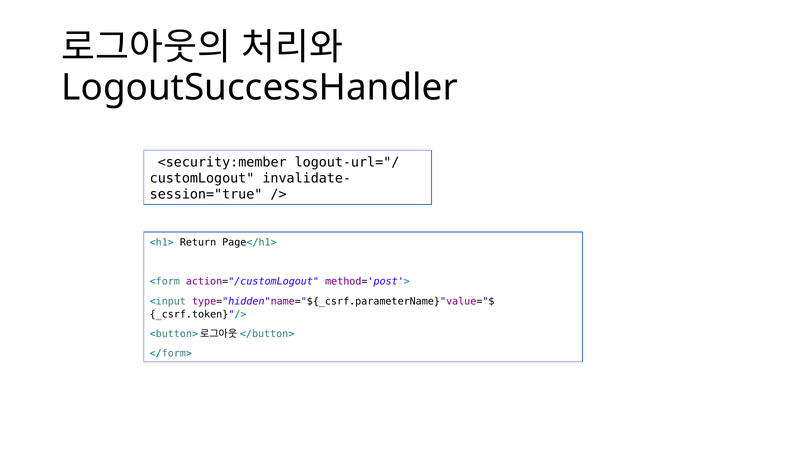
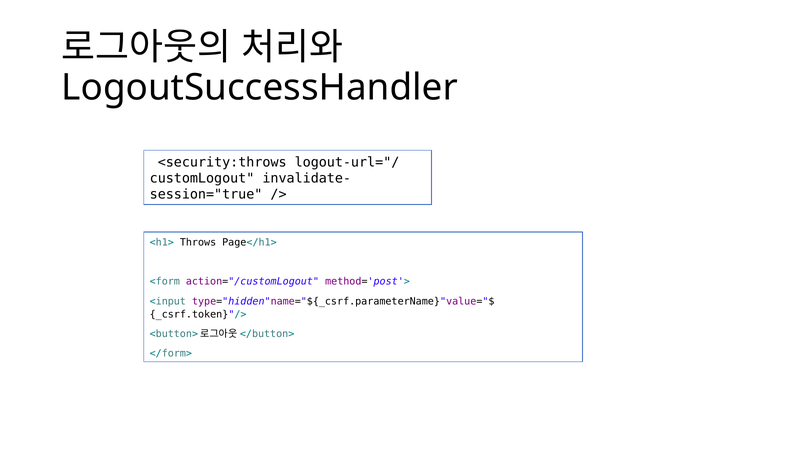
<security:member: <security:member -> <security:throws
Return: Return -> Throws
